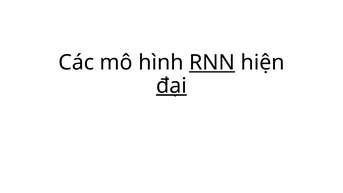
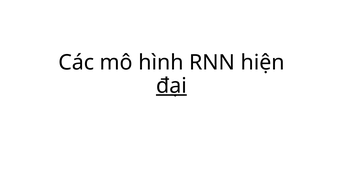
RNN underline: present -> none
